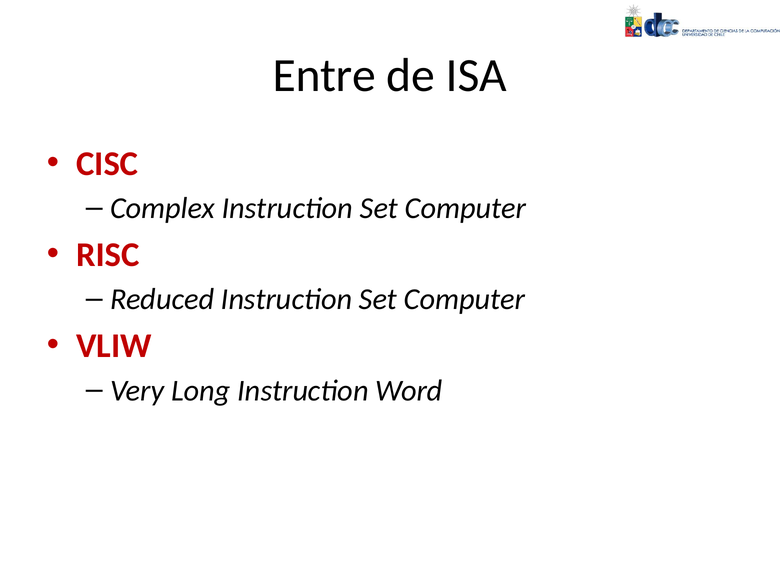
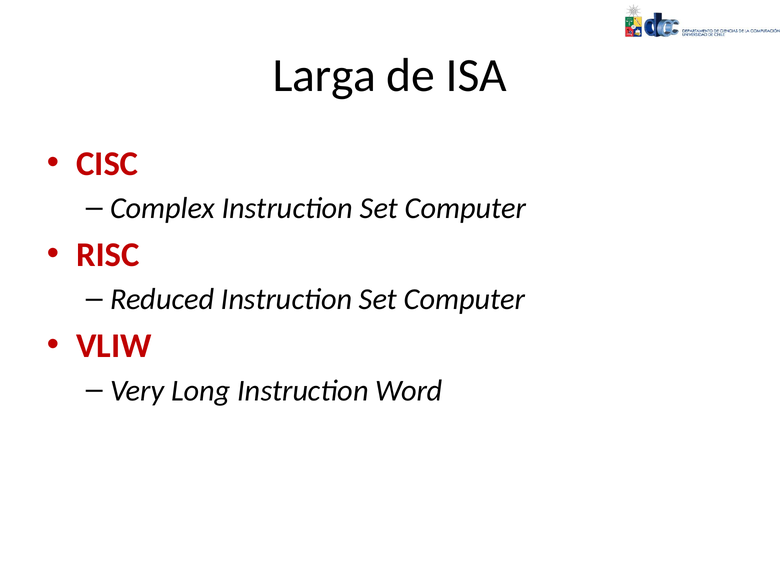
Entre: Entre -> Larga
